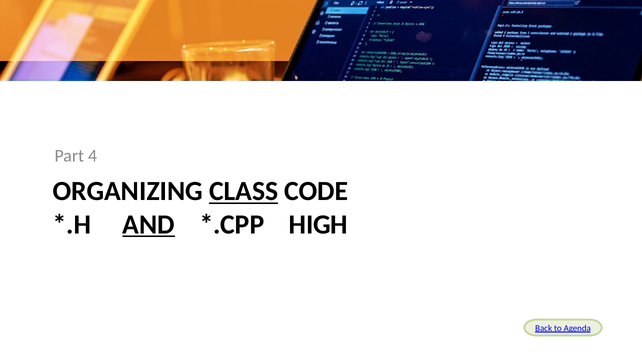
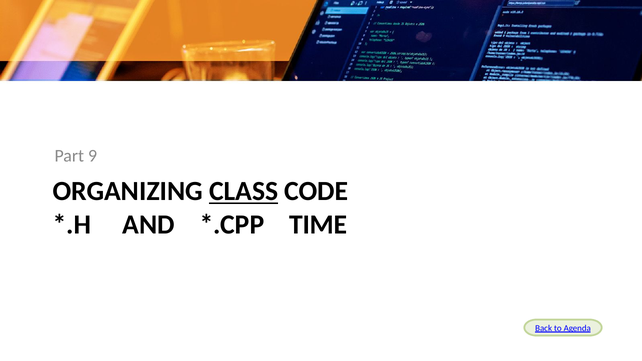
4: 4 -> 9
AND underline: present -> none
HIGH: HIGH -> TIME
